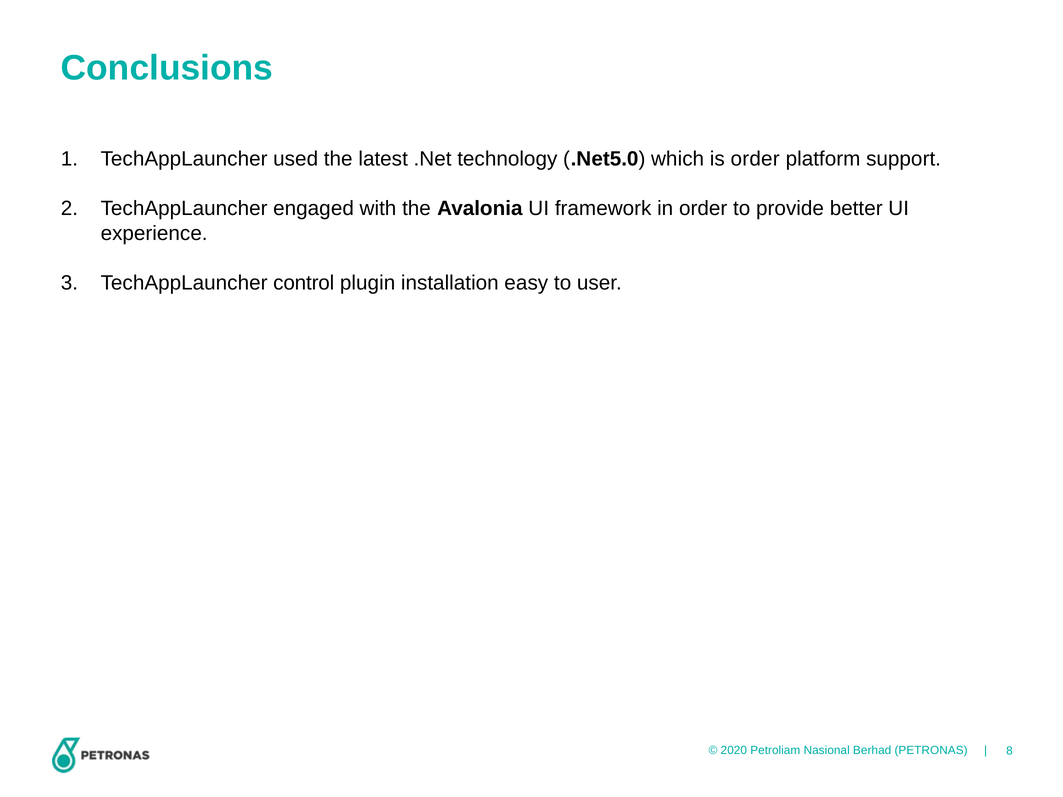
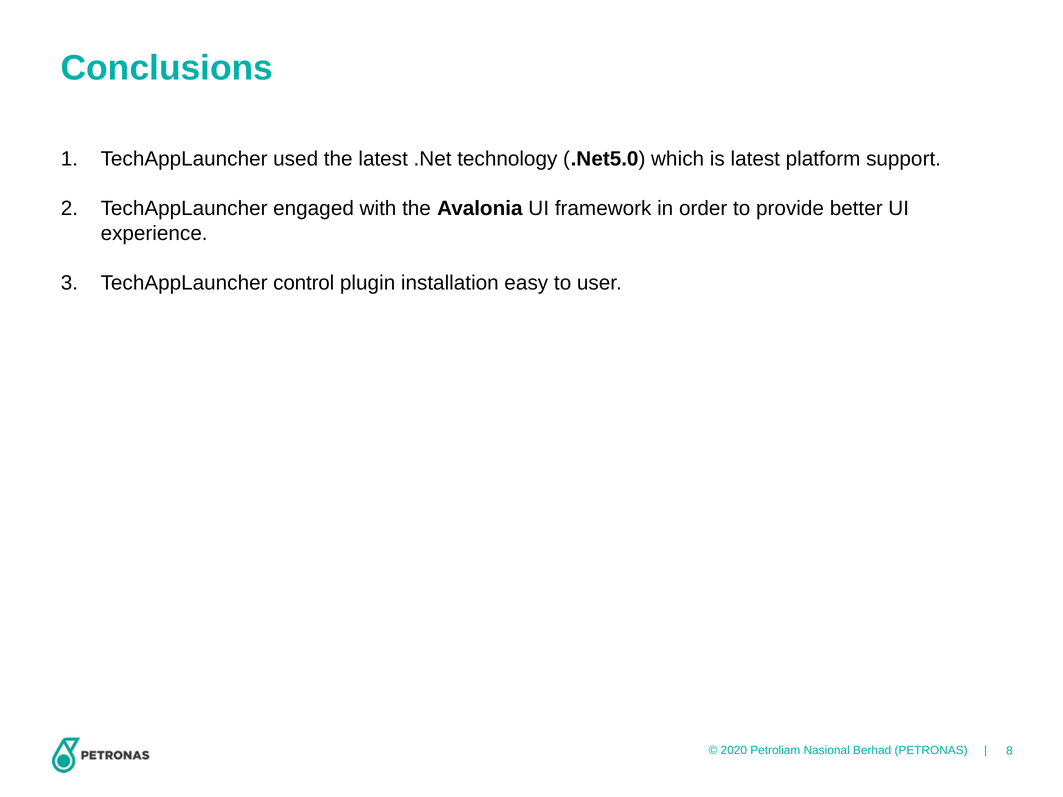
is order: order -> latest
